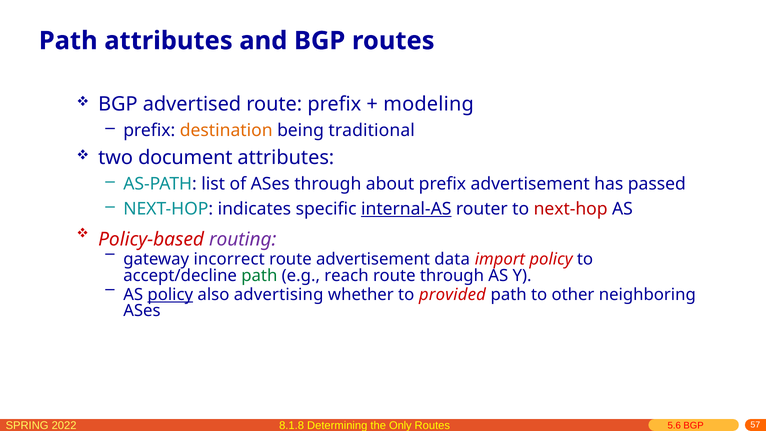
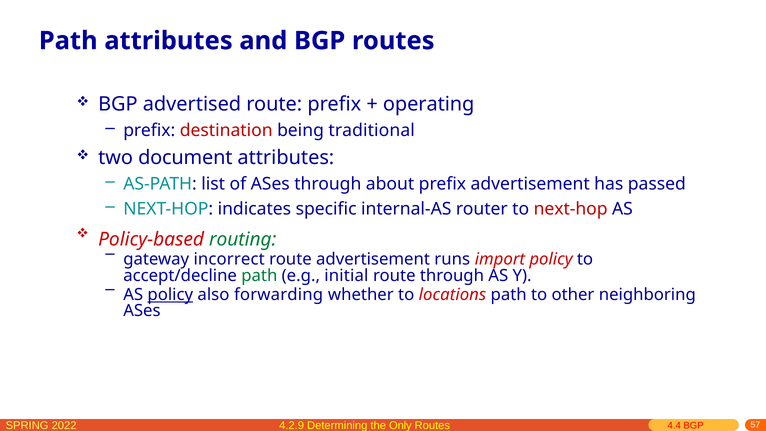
modeling: modeling -> operating
destination colour: orange -> red
internal-AS underline: present -> none
routing colour: purple -> green
data: data -> runs
reach: reach -> initial
advertising: advertising -> forwarding
provided: provided -> locations
8.1.8: 8.1.8 -> 4.2.9
5.6: 5.6 -> 4.4
